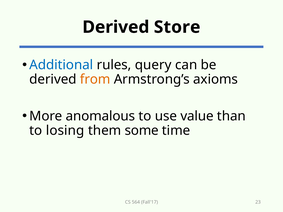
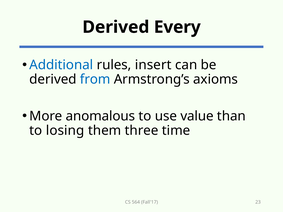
Store: Store -> Every
query: query -> insert
from colour: orange -> blue
some: some -> three
